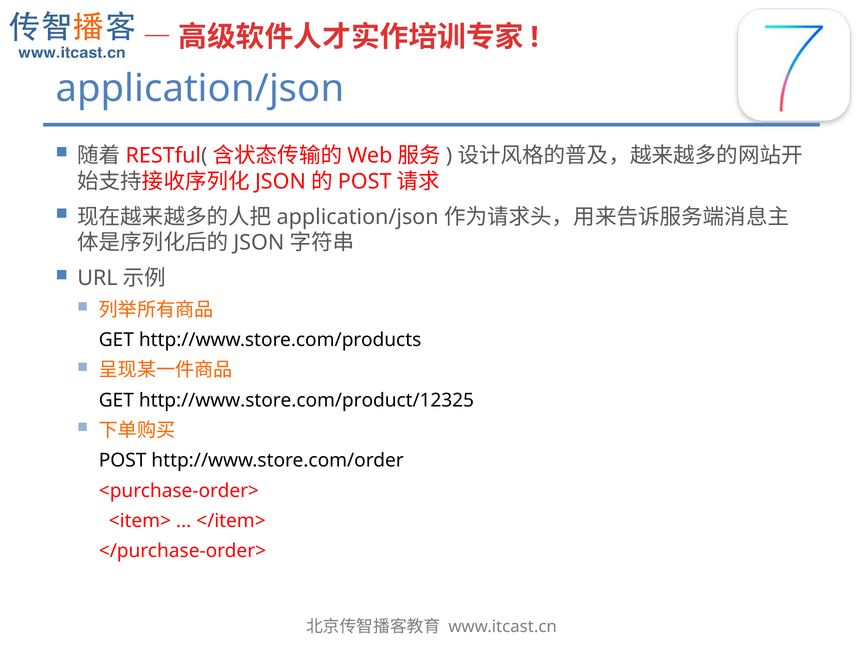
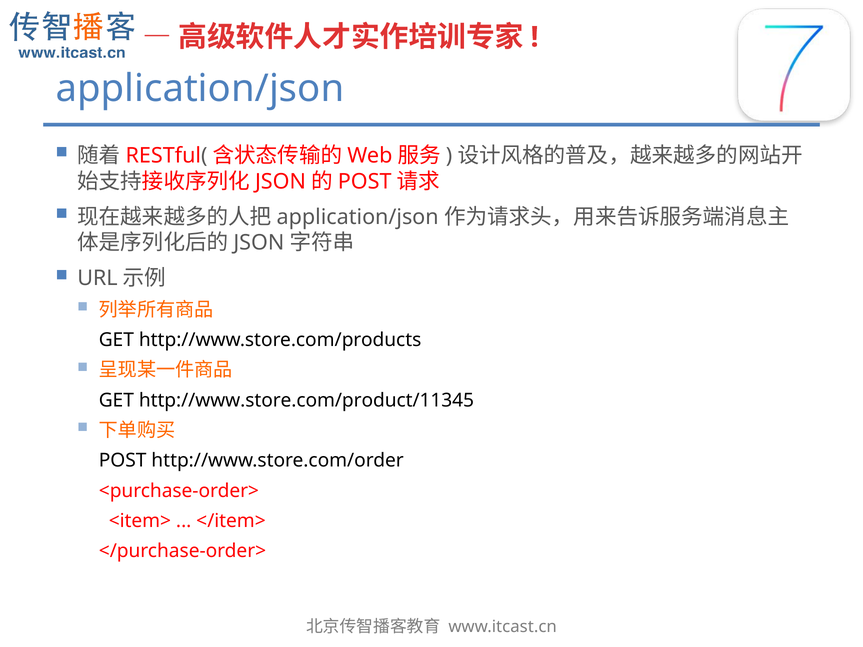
http://www.store.com/product/12325: http://www.store.com/product/12325 -> http://www.store.com/product/11345
